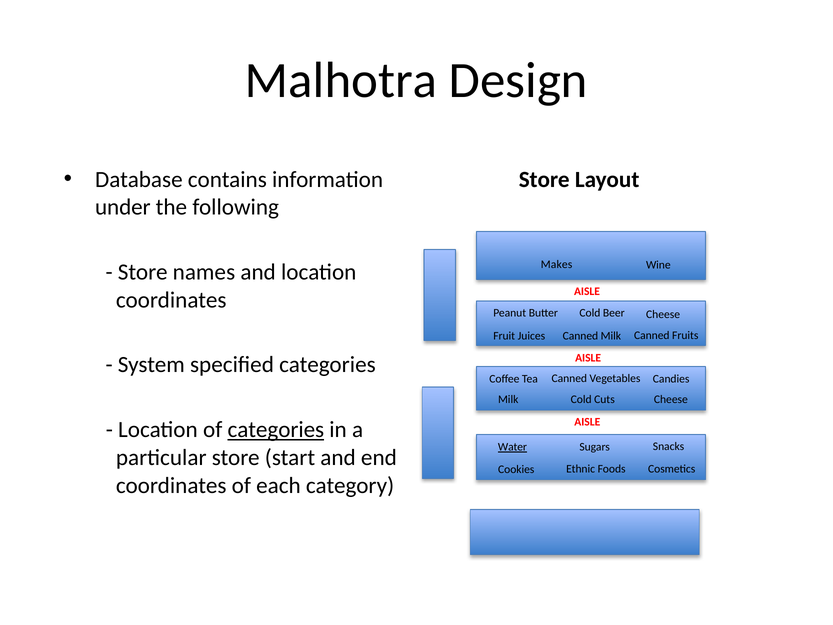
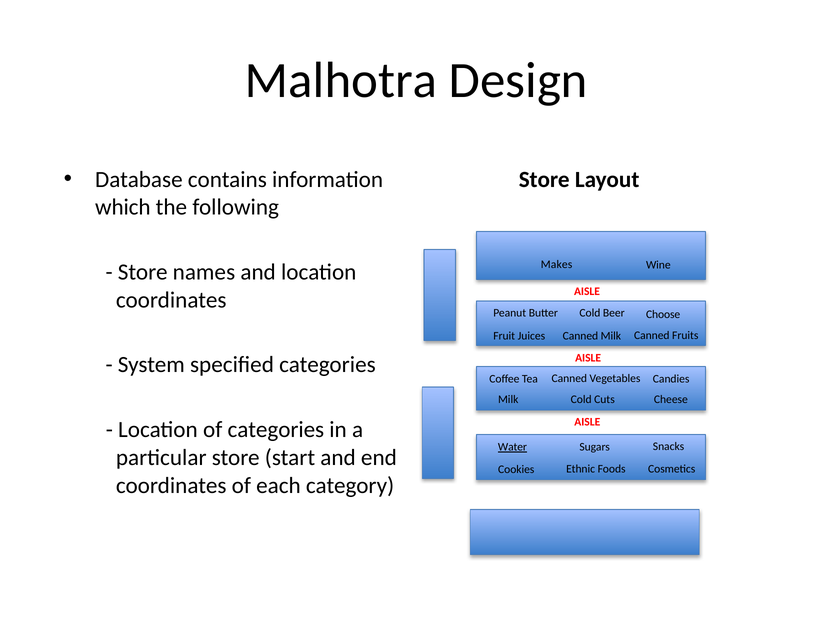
under: under -> which
Beer Cheese: Cheese -> Choose
categories at (276, 430) underline: present -> none
